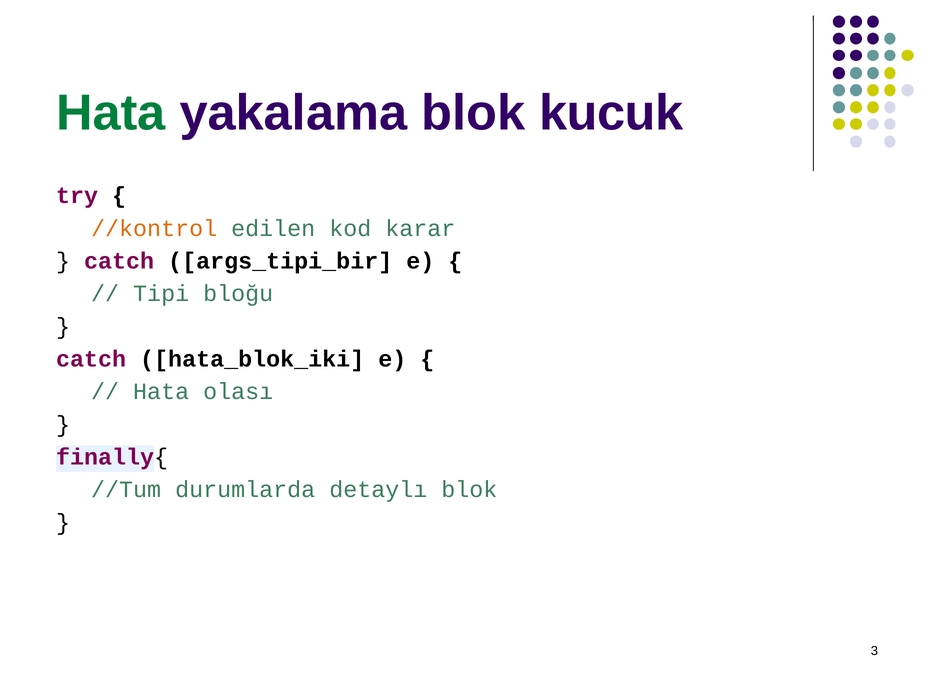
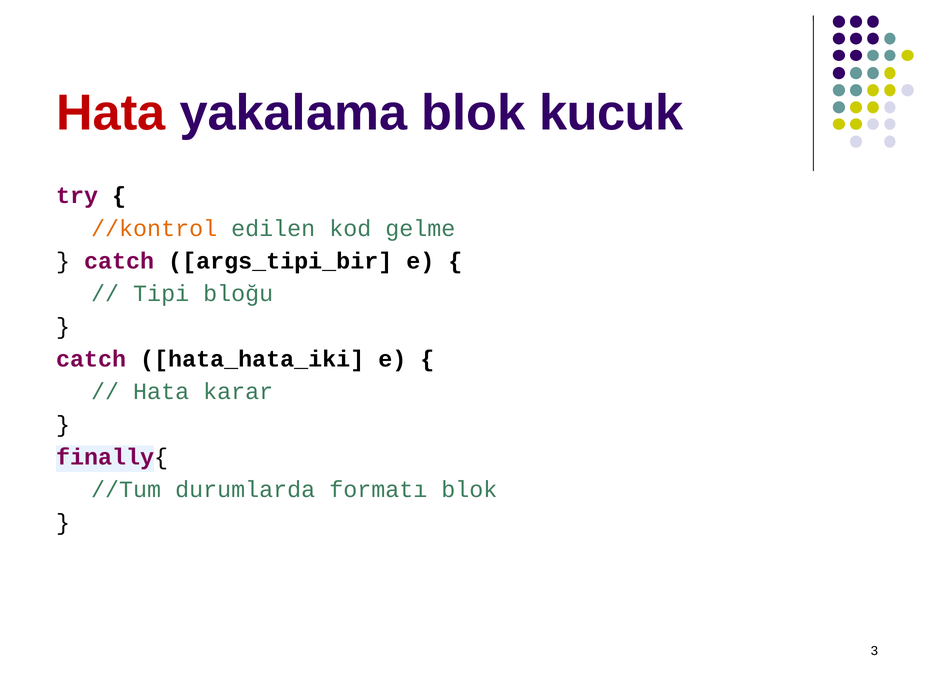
Hata at (111, 113) colour: green -> red
karar: karar -> gelme
hata_blok_iki: hata_blok_iki -> hata_hata_iki
olası: olası -> karar
detaylı: detaylı -> formatı
